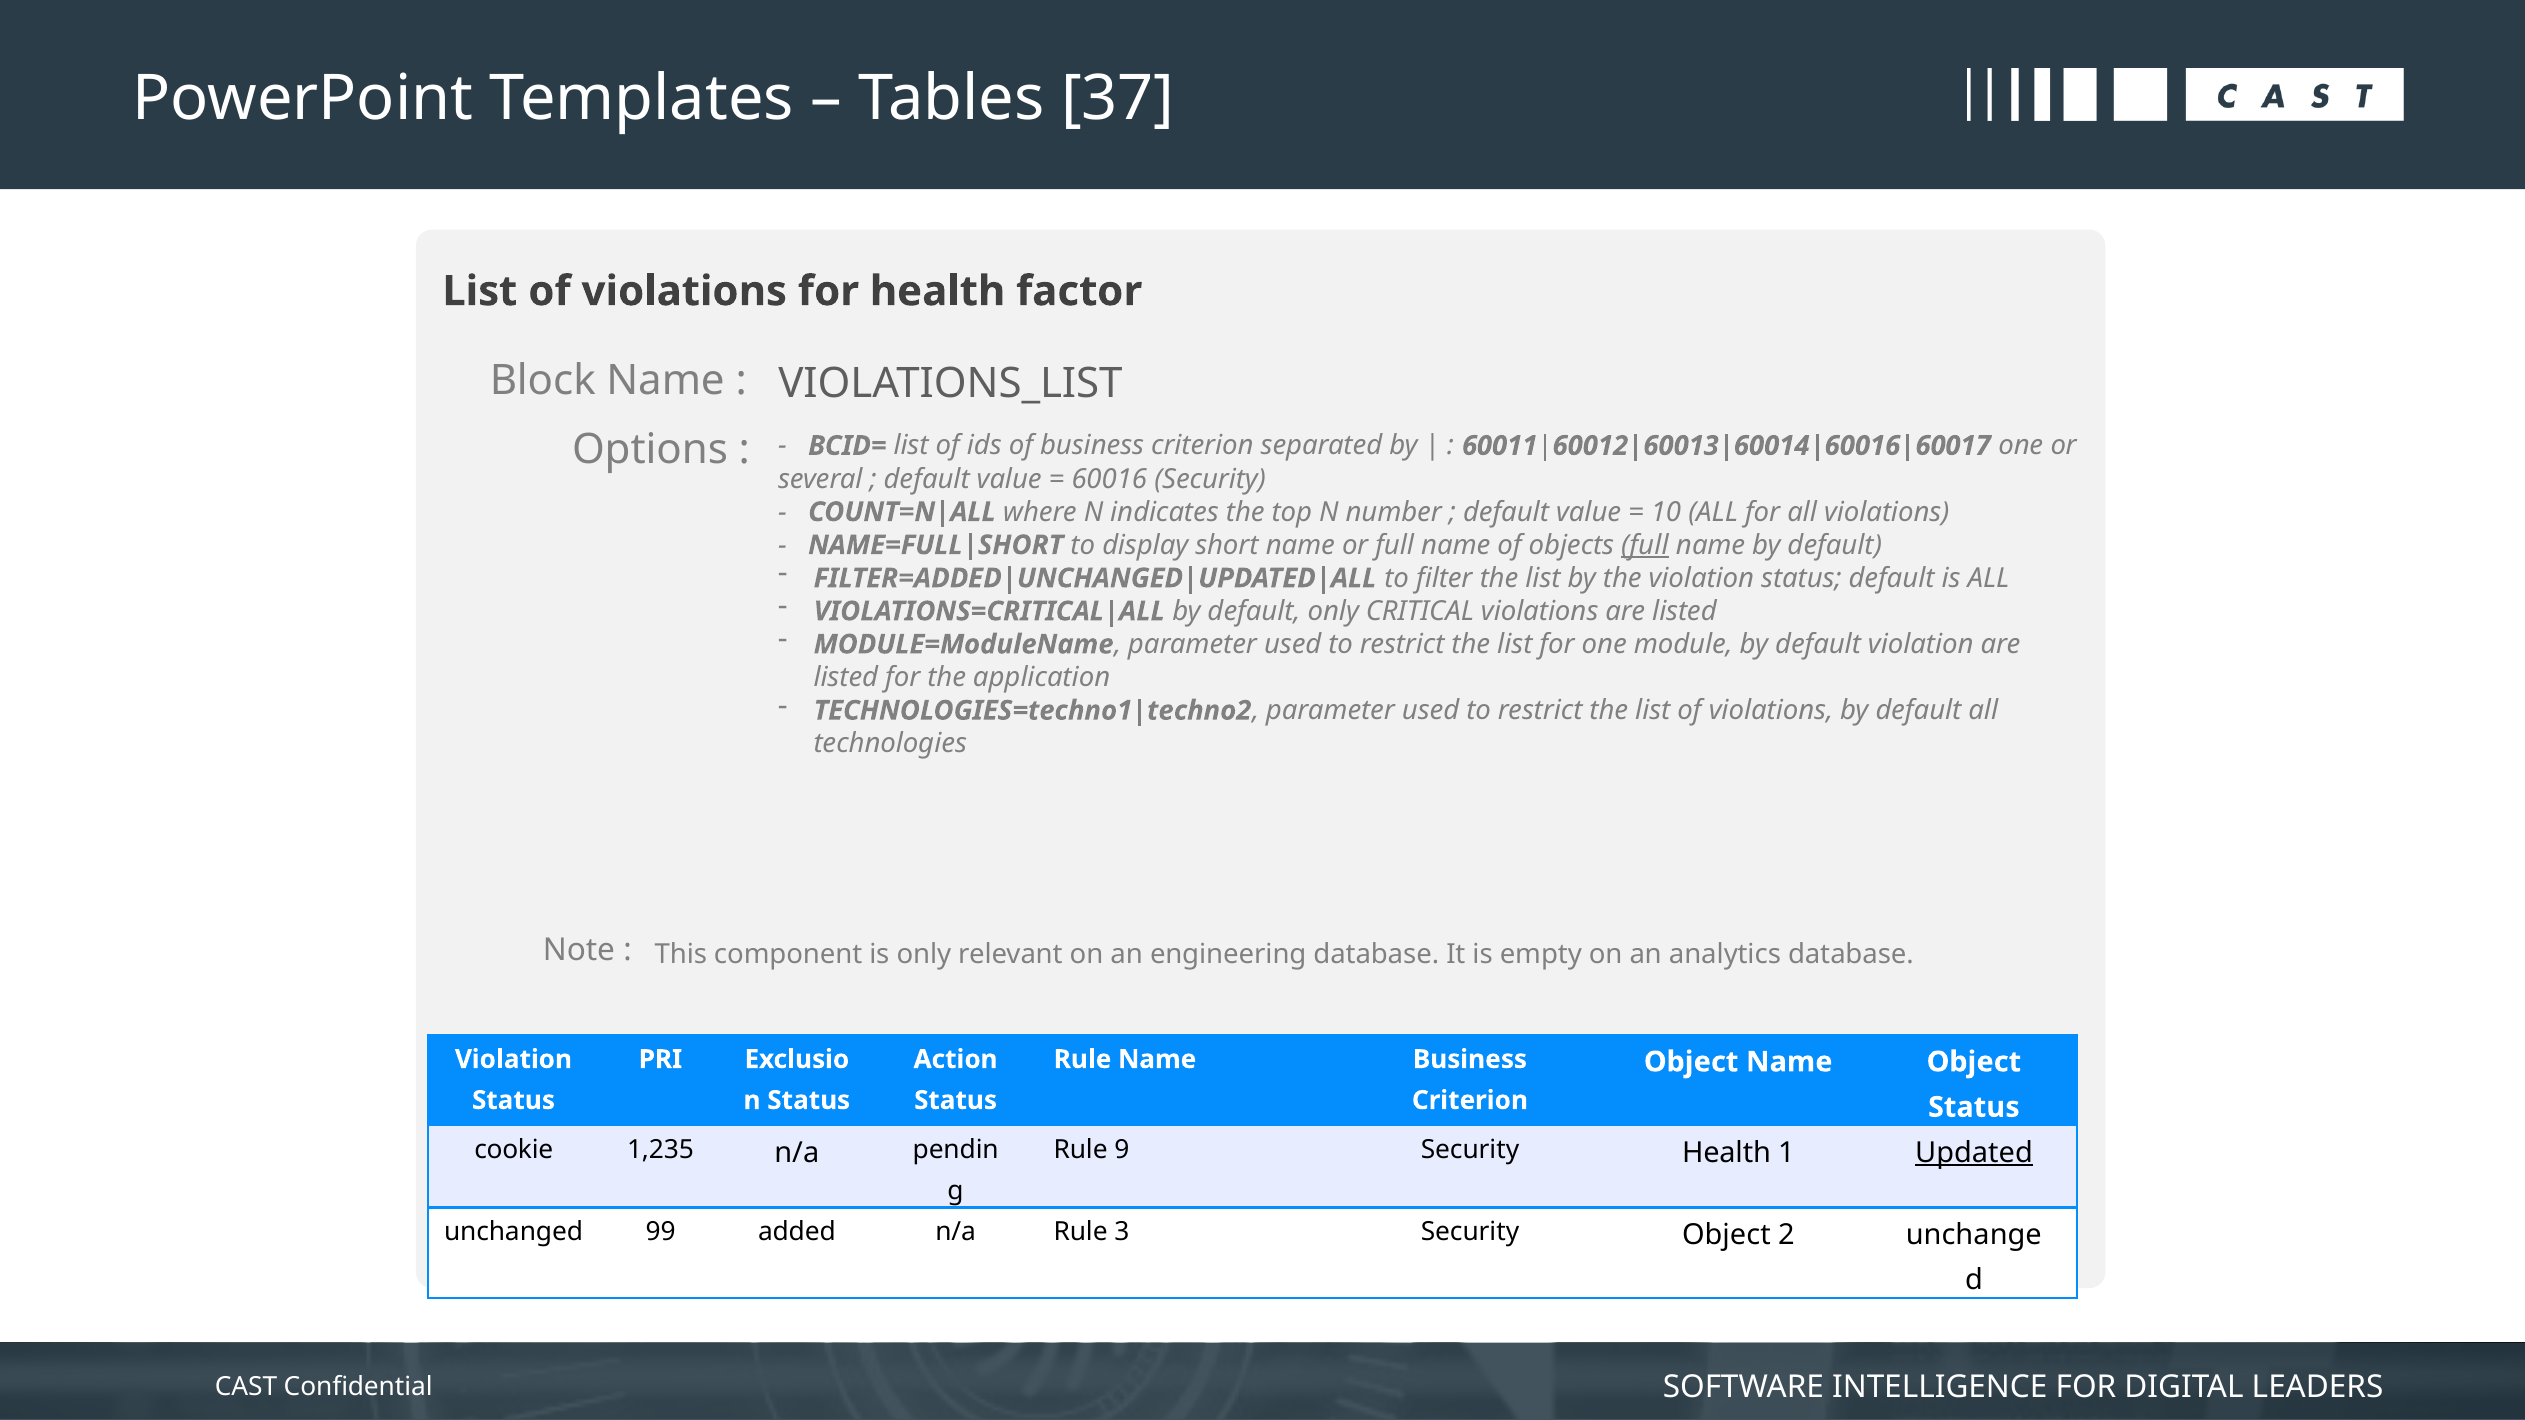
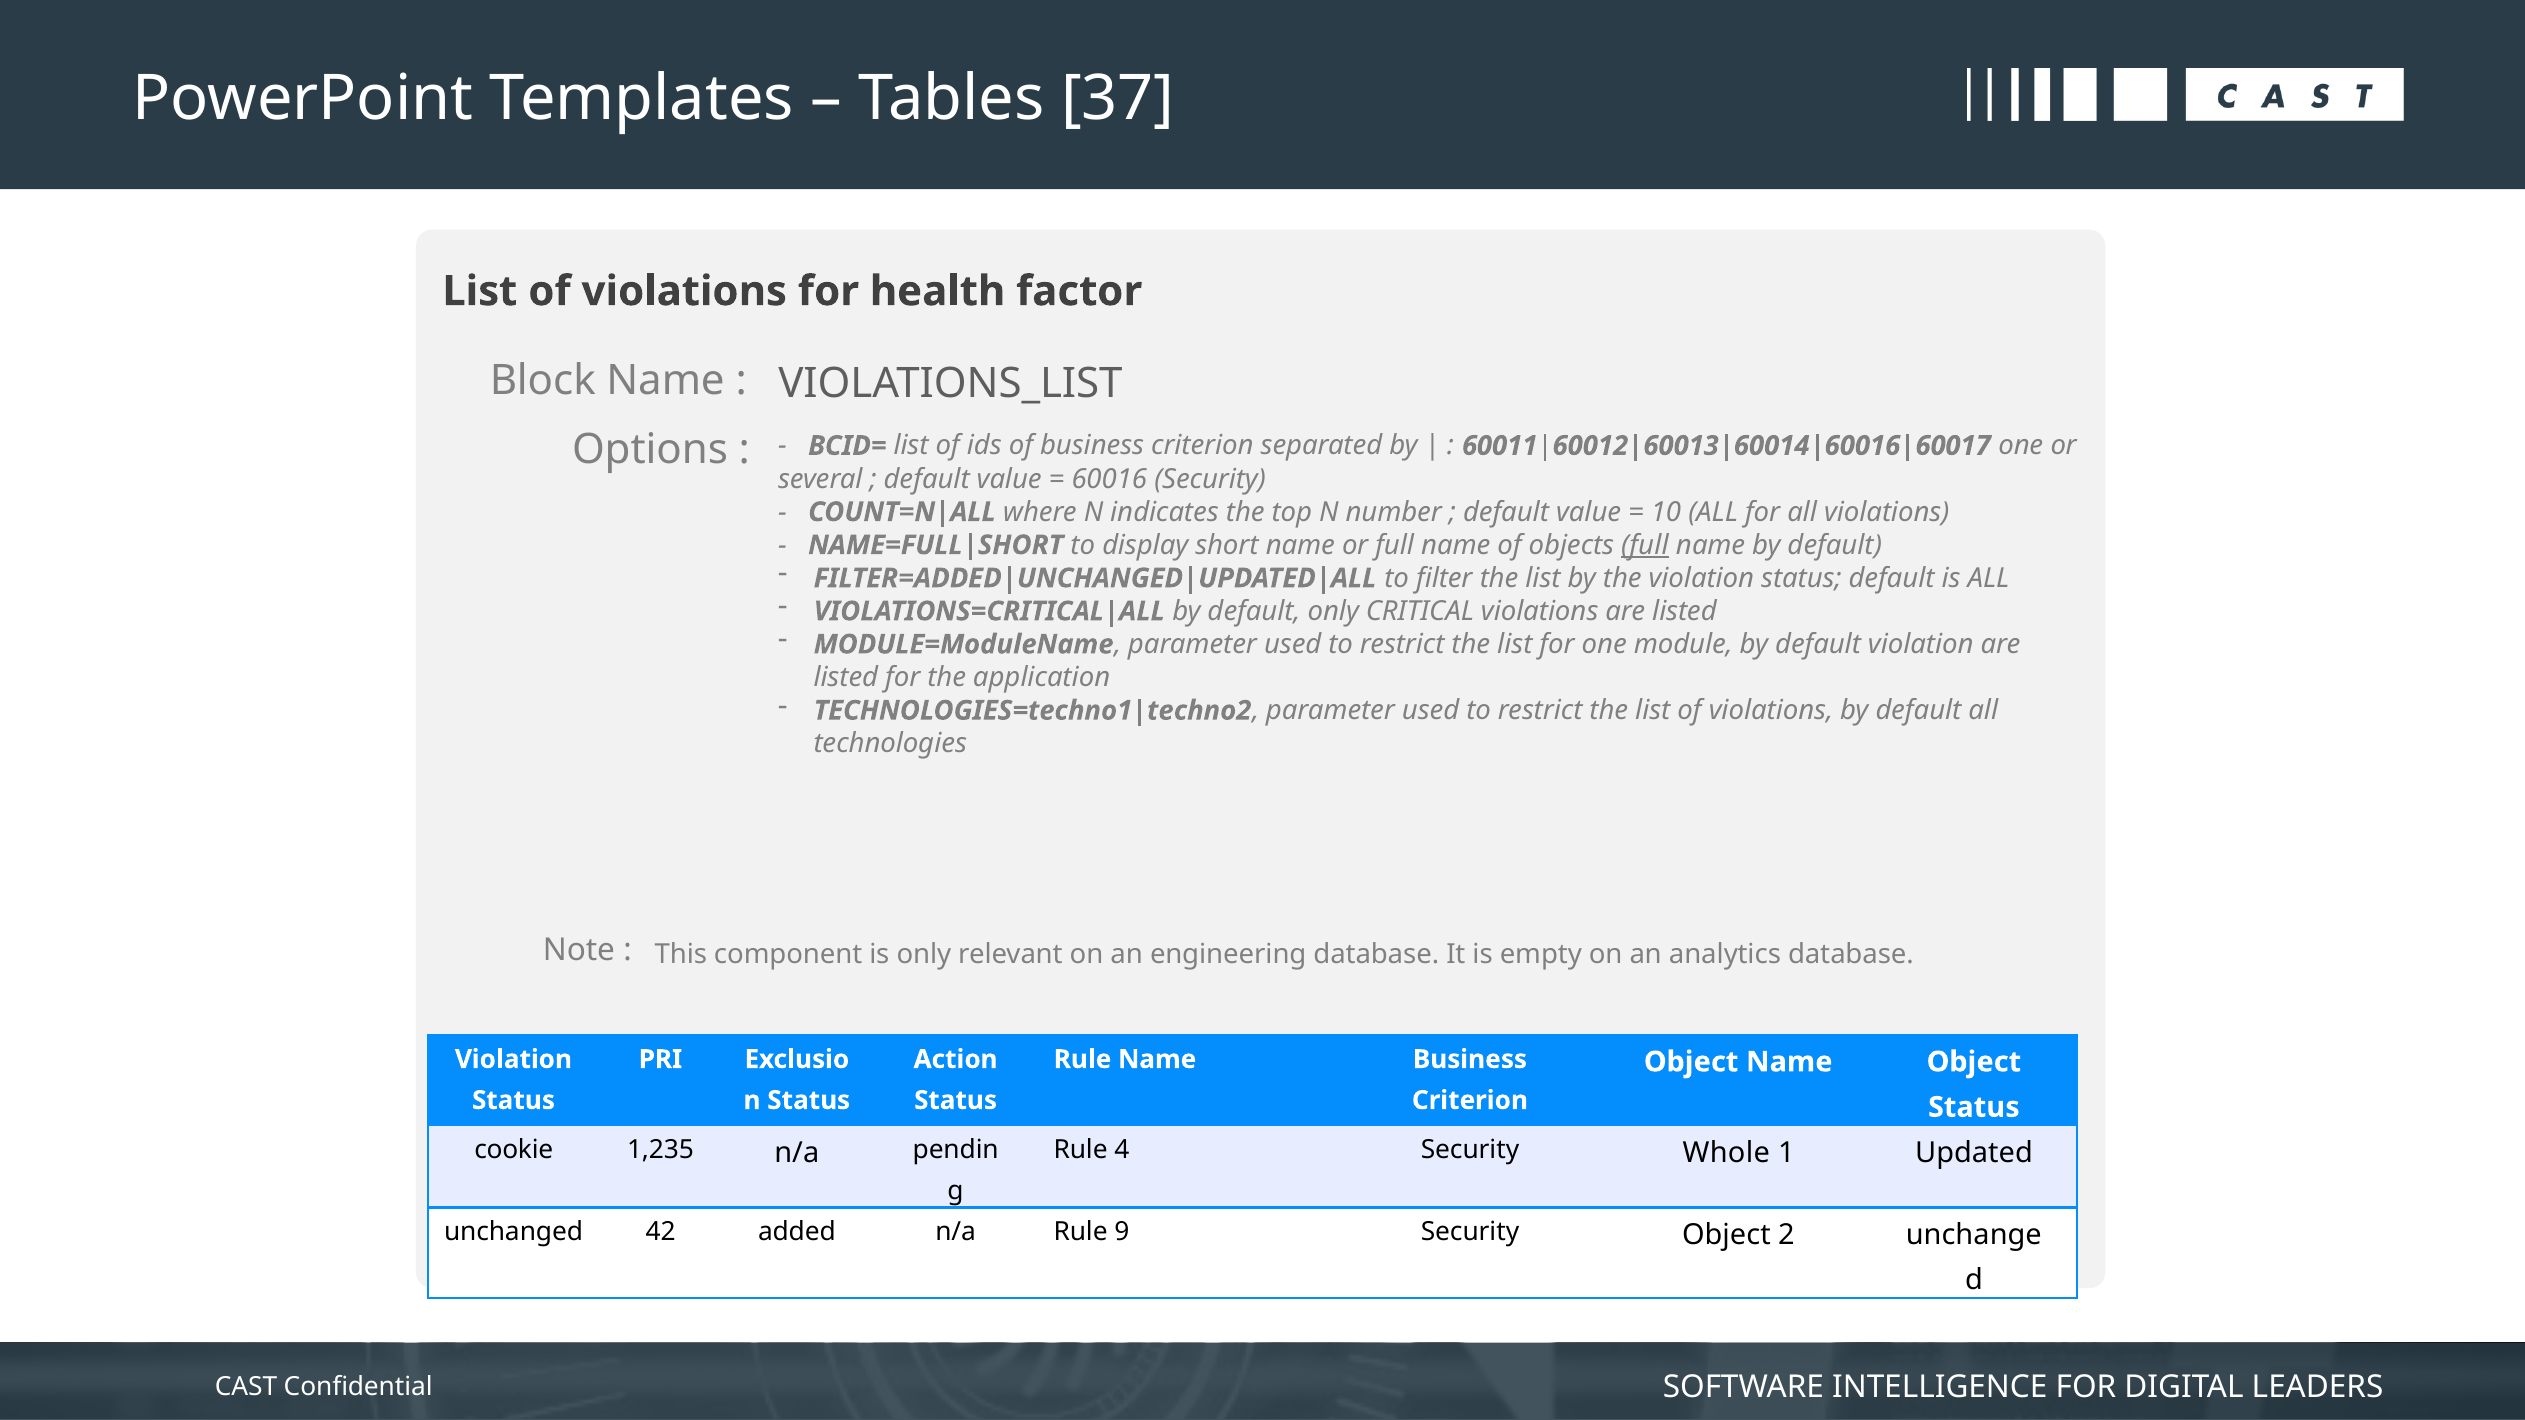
9: 9 -> 4
Security Health: Health -> Whole
Updated underline: present -> none
99: 99 -> 42
3: 3 -> 9
